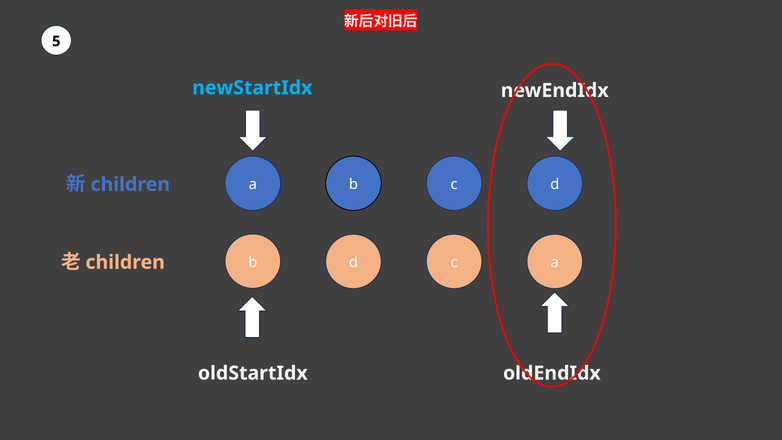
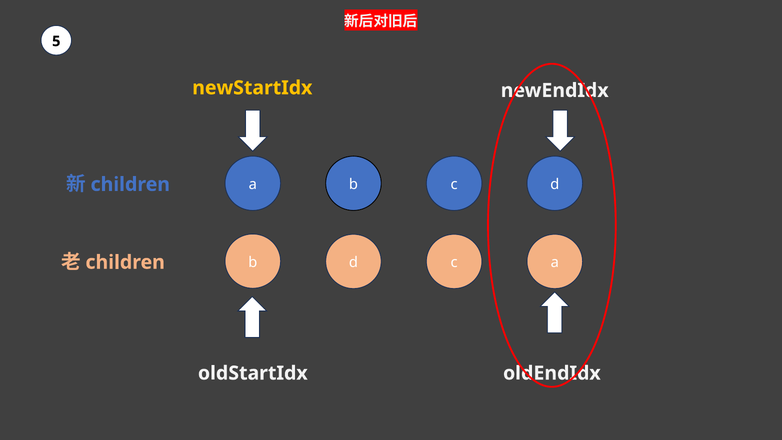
newStartIdx colour: light blue -> yellow
